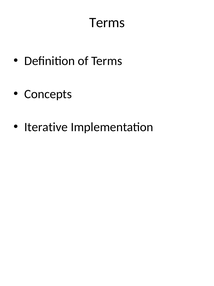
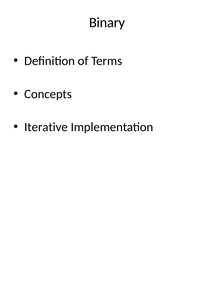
Terms at (107, 22): Terms -> Binary
